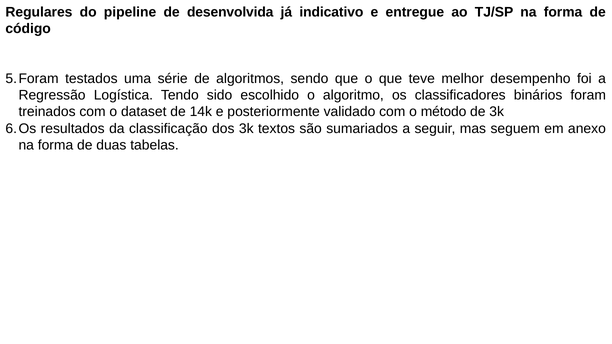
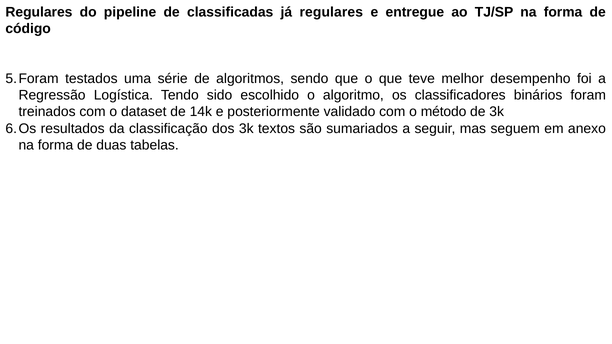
desenvolvida: desenvolvida -> classificadas
já indicativo: indicativo -> regulares
